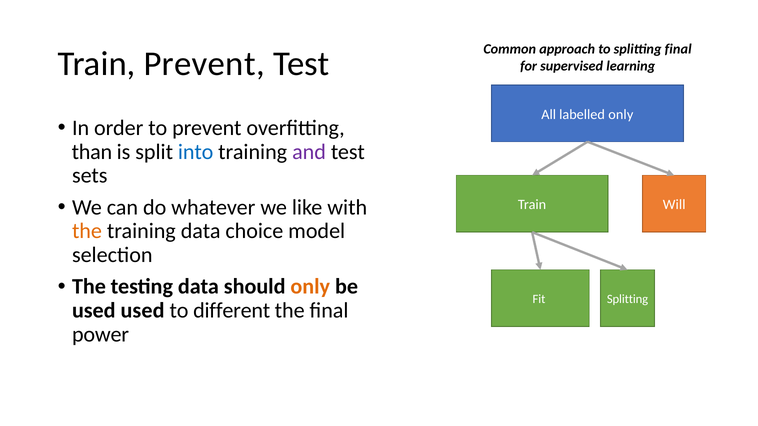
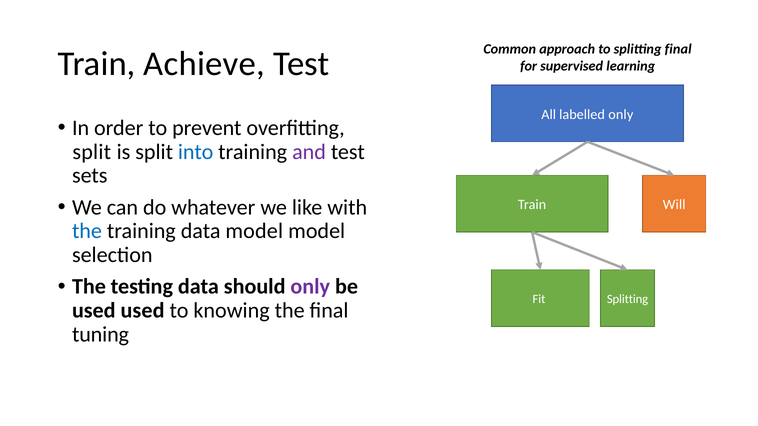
Train Prevent: Prevent -> Achieve
than at (92, 152): than -> split
the at (87, 231) colour: orange -> blue
data choice: choice -> model
only at (310, 287) colour: orange -> purple
different: different -> knowing
power: power -> tuning
